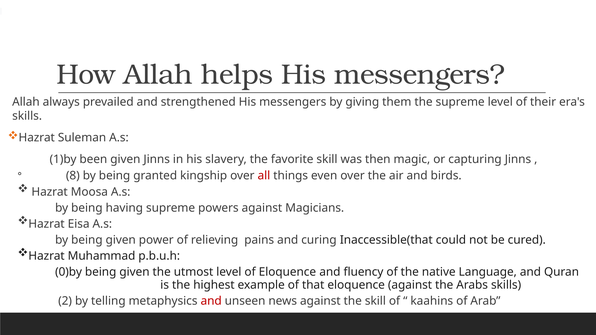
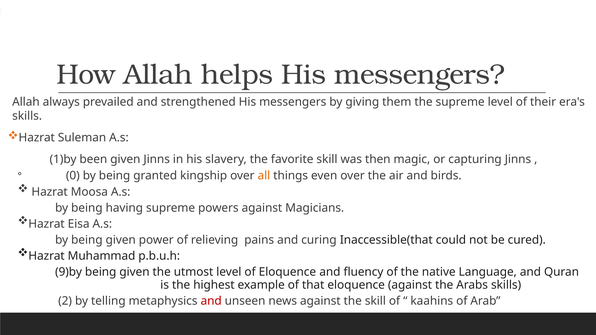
8: 8 -> 0
all colour: red -> orange
0)by: 0)by -> 9)by
